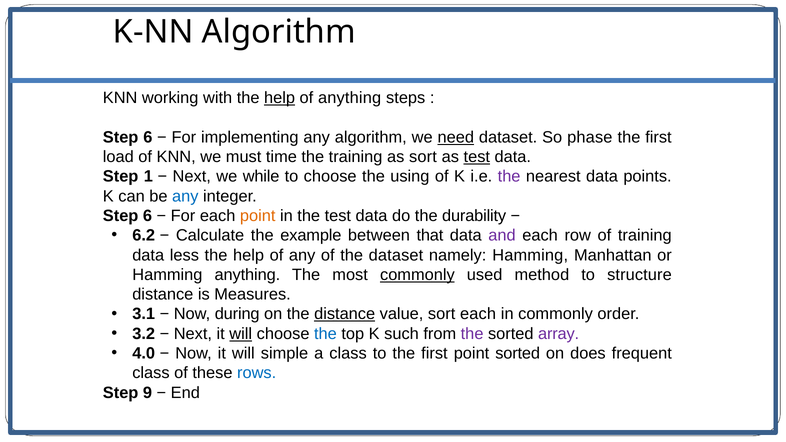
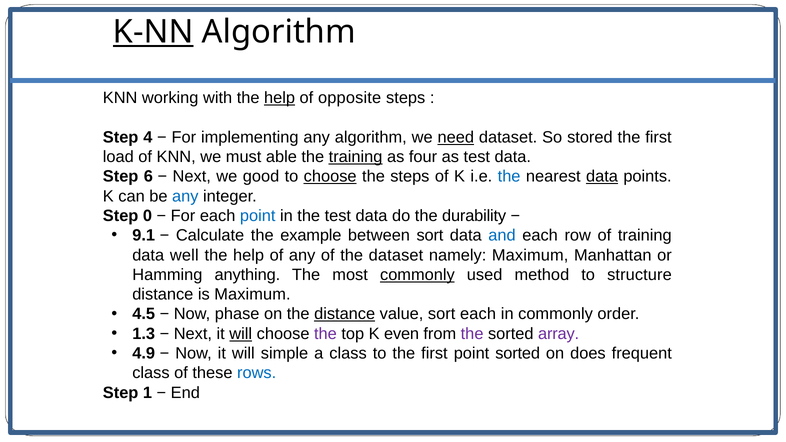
K-NN underline: none -> present
of anything: anything -> opposite
6 at (148, 137): 6 -> 4
phase: phase -> stored
time: time -> able
training at (356, 157) underline: none -> present
as sort: sort -> four
test at (477, 157) underline: present -> none
1: 1 -> 6
while: while -> good
choose at (330, 177) underline: none -> present
the using: using -> steps
the at (509, 177) colour: purple -> blue
data at (602, 177) underline: none -> present
6 at (147, 216): 6 -> 0
point at (258, 216) colour: orange -> blue
6.2: 6.2 -> 9.1
between that: that -> sort
and colour: purple -> blue
less: less -> well
namely Hamming: Hamming -> Maximum
is Measures: Measures -> Maximum
3.1: 3.1 -> 4.5
during: during -> phase
3.2: 3.2 -> 1.3
the at (325, 334) colour: blue -> purple
such: such -> even
4.0: 4.0 -> 4.9
9: 9 -> 1
